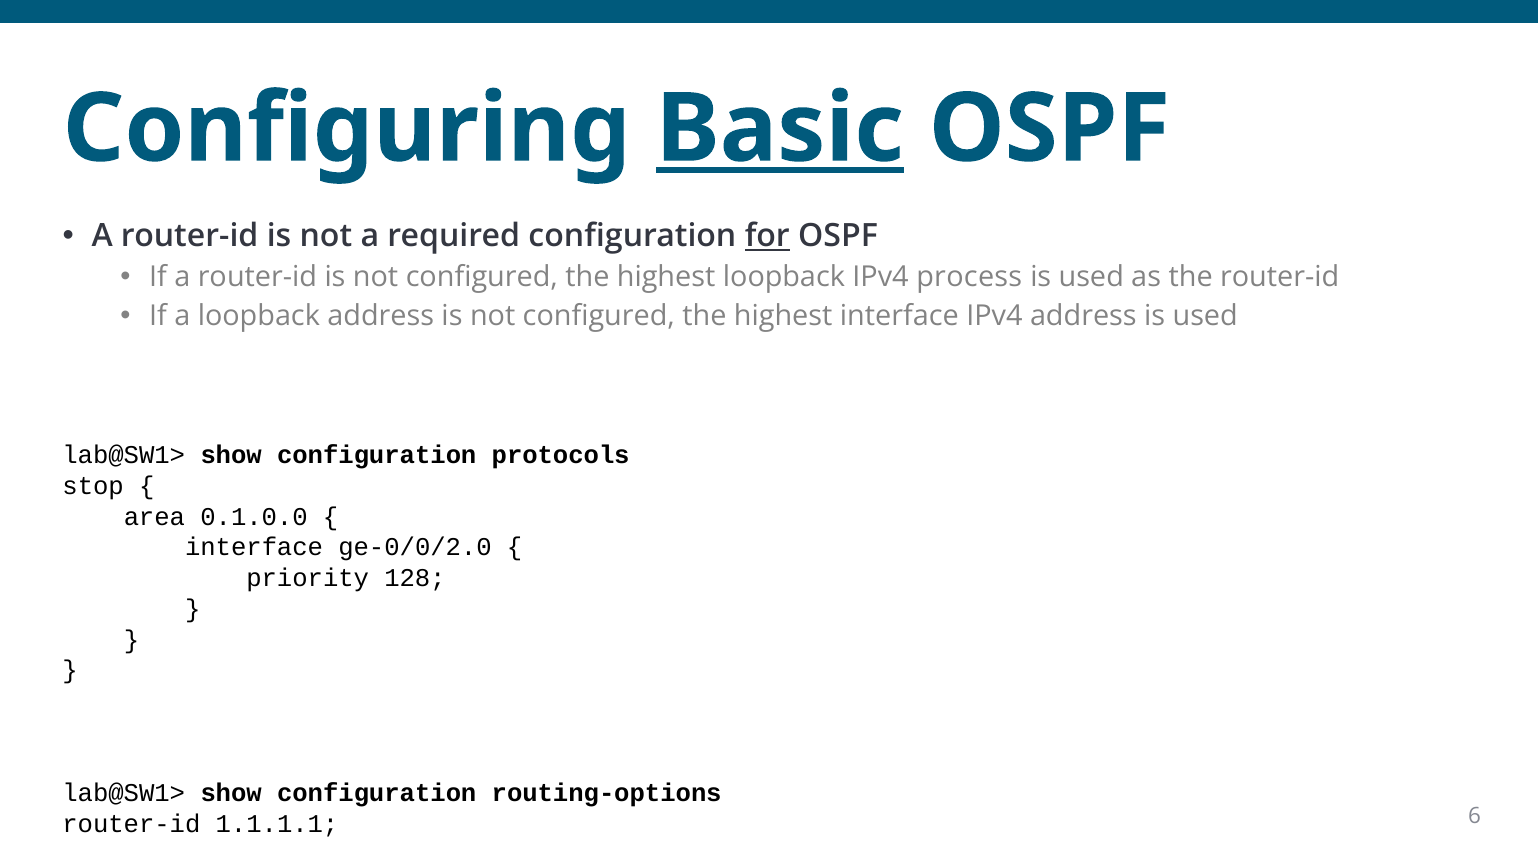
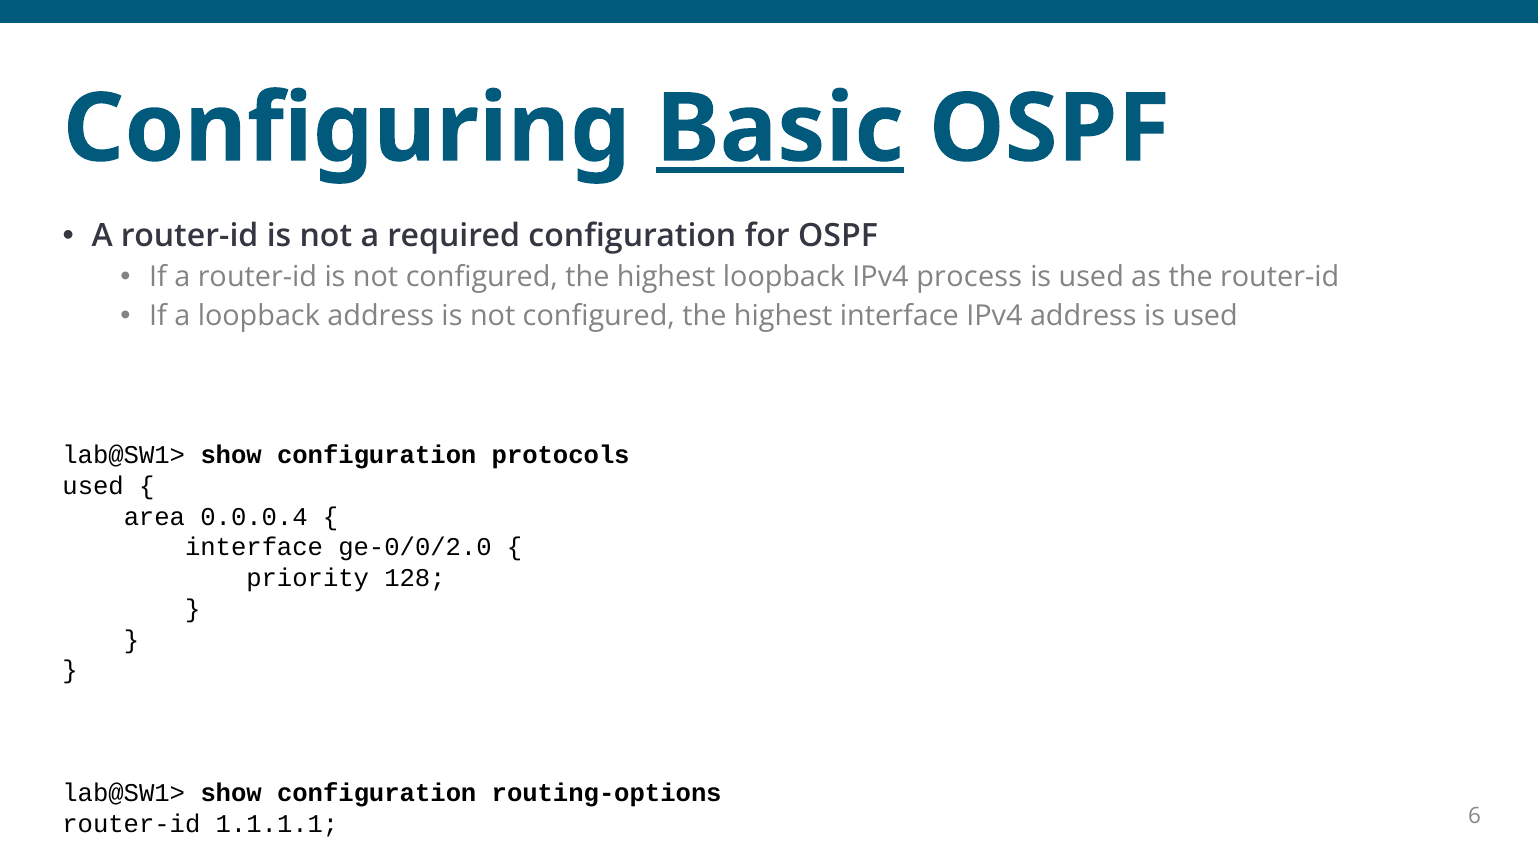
for underline: present -> none
stop at (93, 486): stop -> used
0.1.0.0: 0.1.0.0 -> 0.0.0.4
